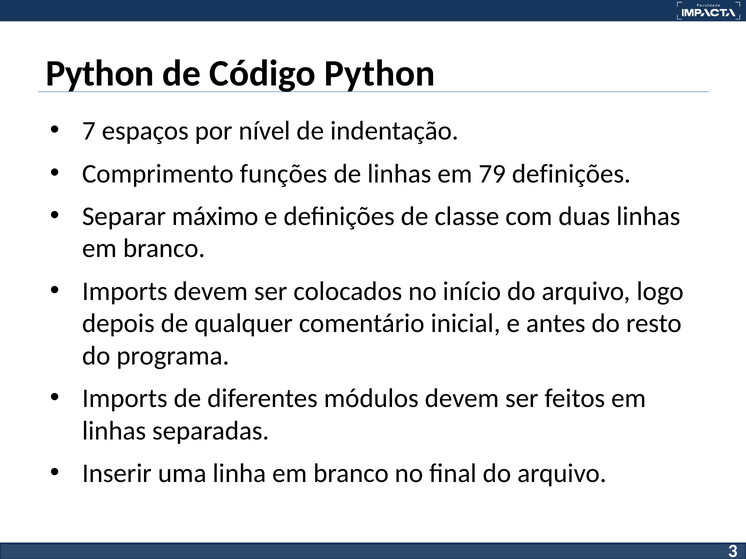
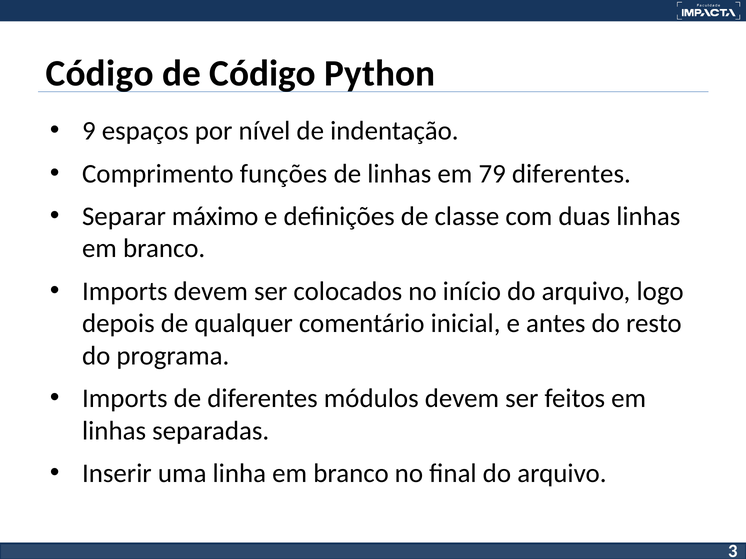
Python at (100, 74): Python -> Código
7: 7 -> 9
79 definições: definições -> diferentes
